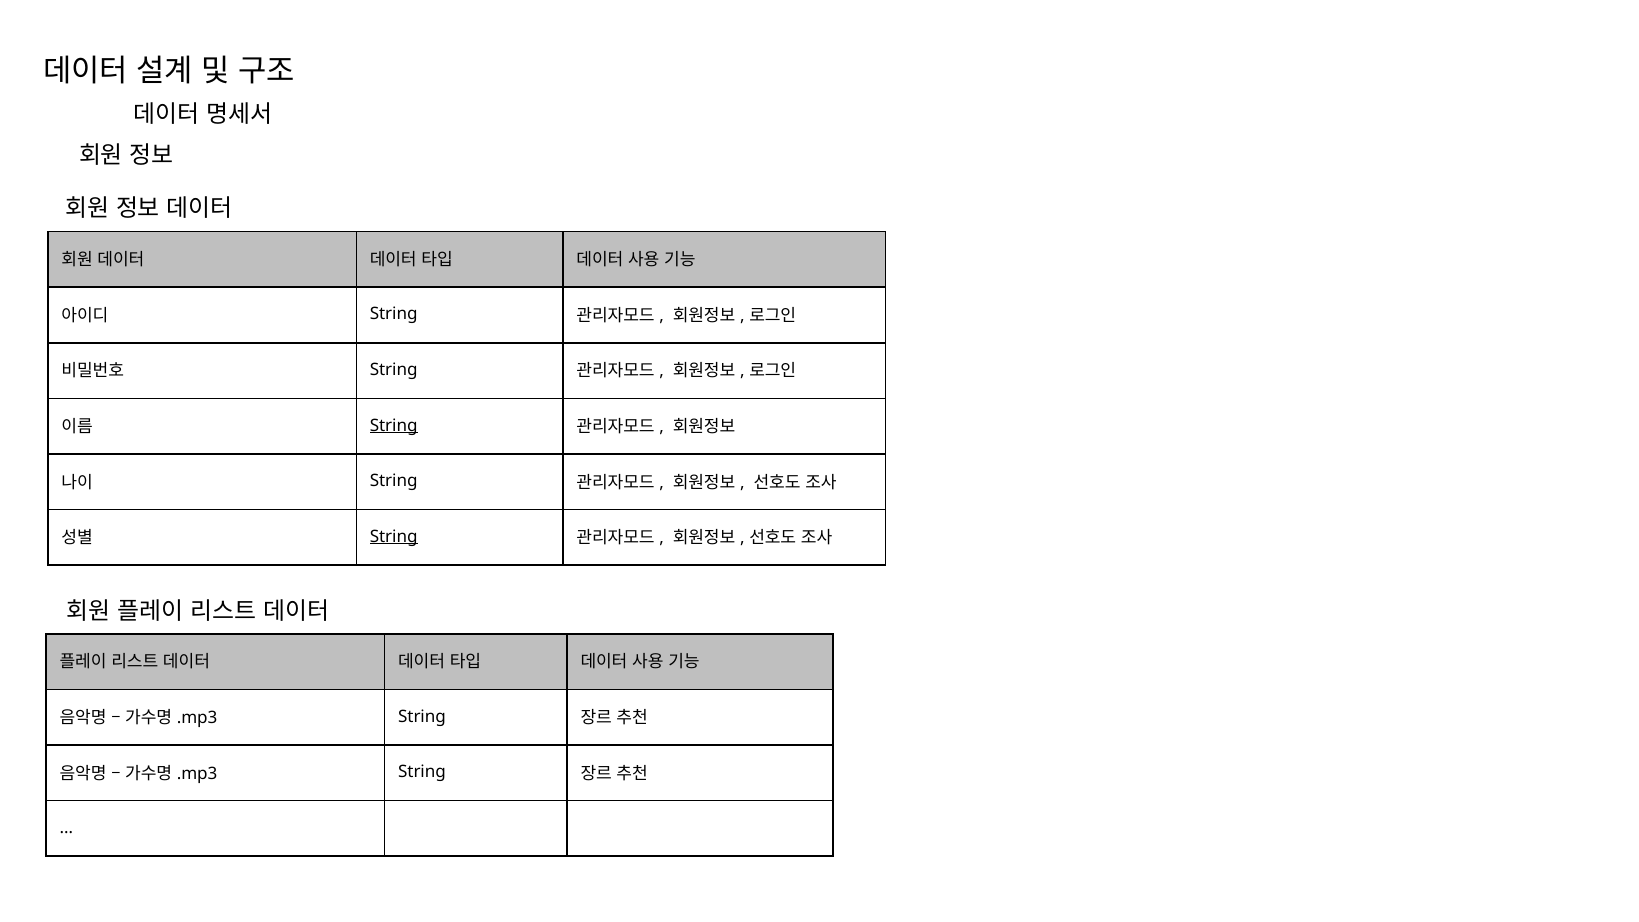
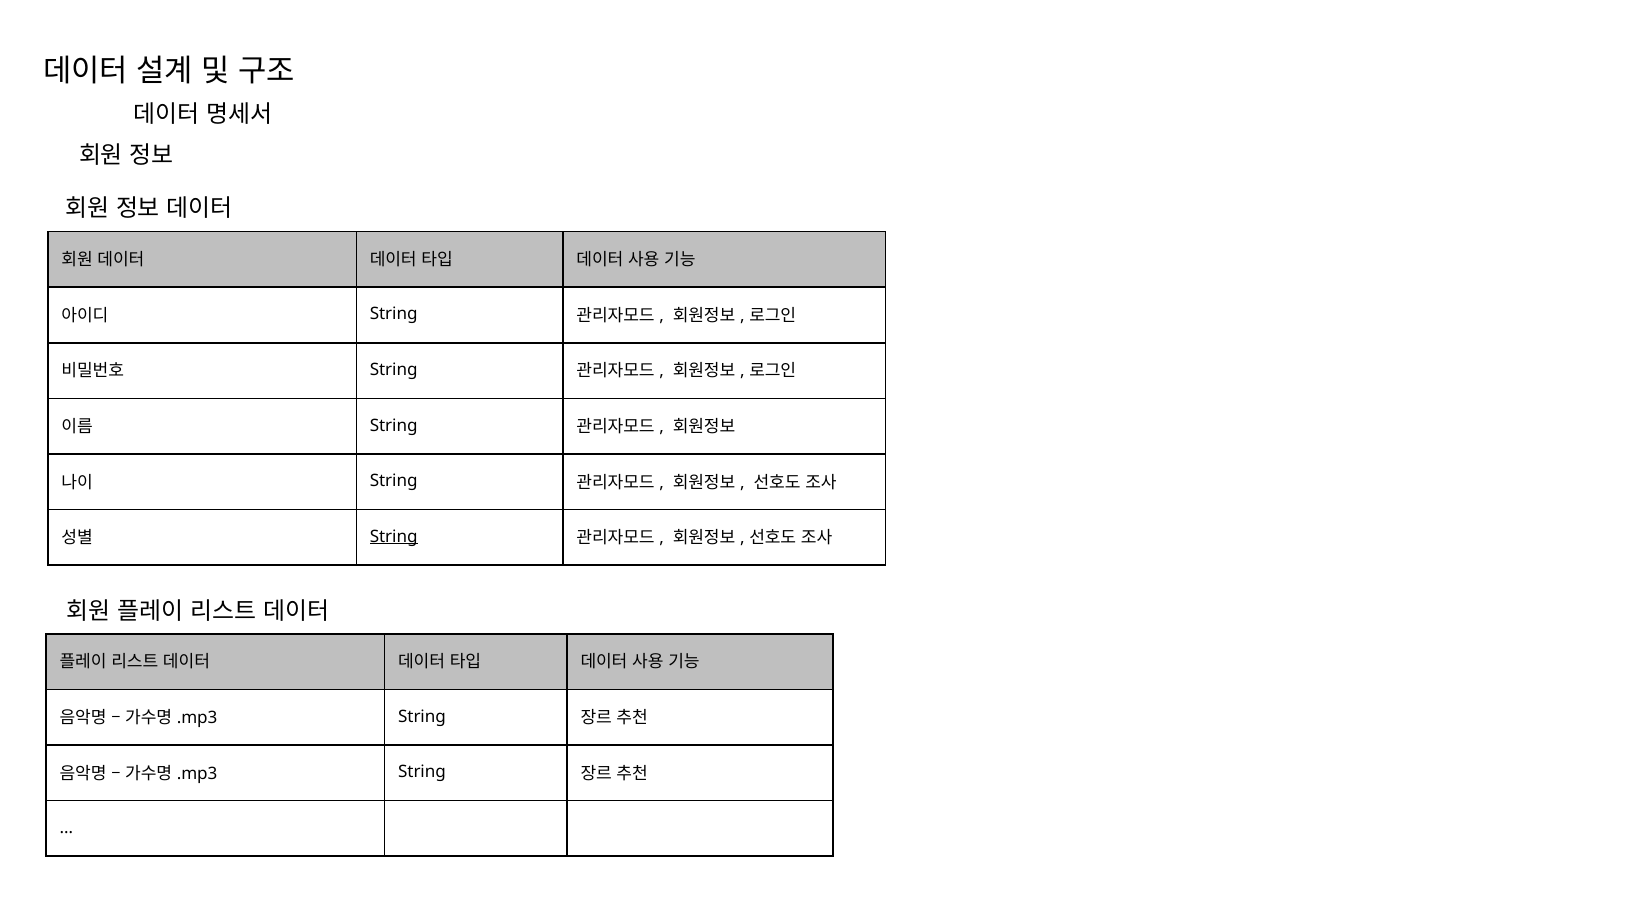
String at (394, 426) underline: present -> none
